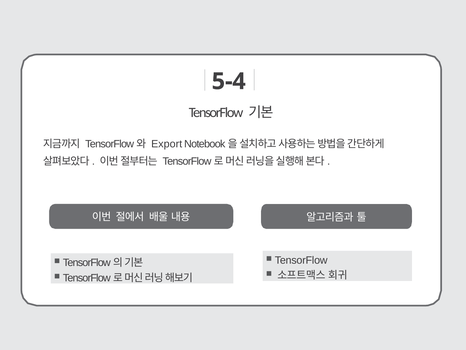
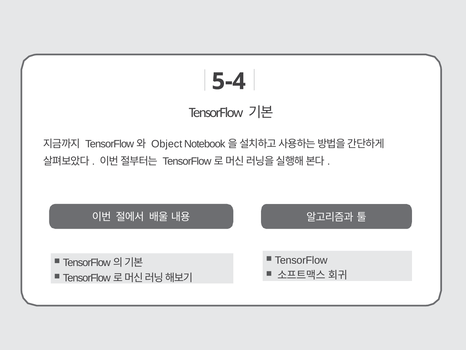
Export: Export -> Object
